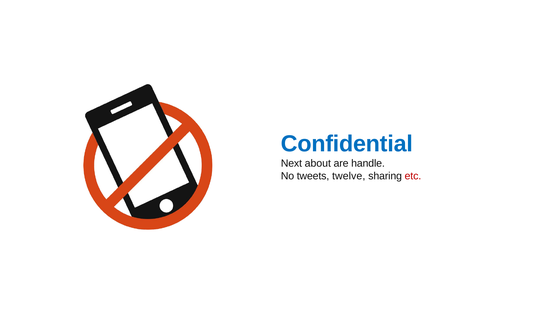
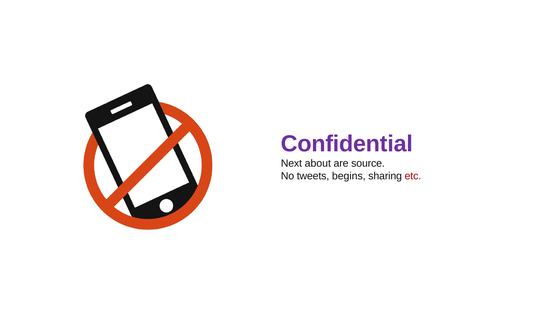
Confidential colour: blue -> purple
handle: handle -> source
twelve: twelve -> begins
